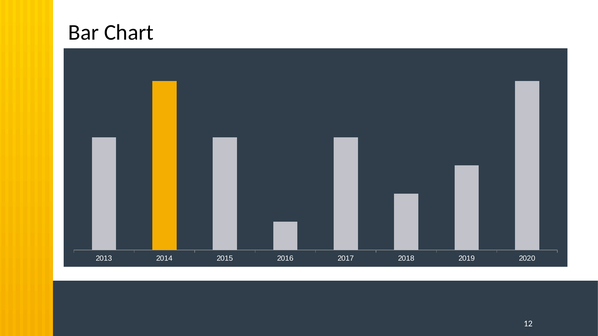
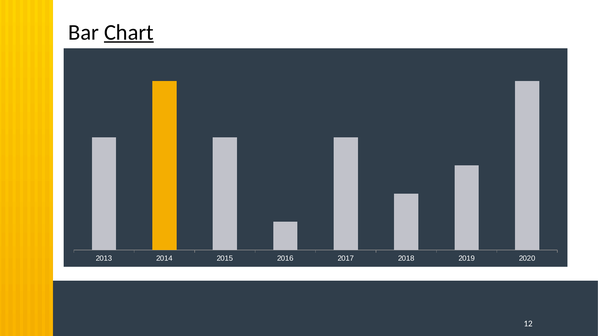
Chart underline: none -> present
